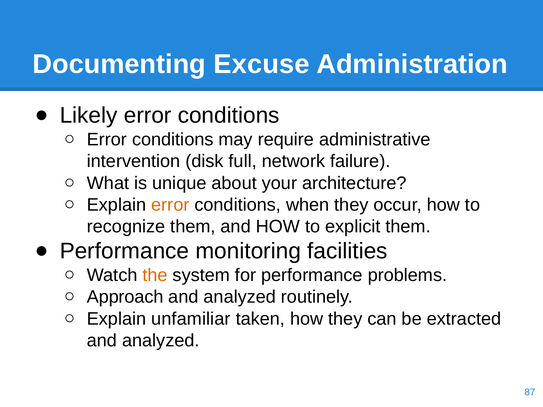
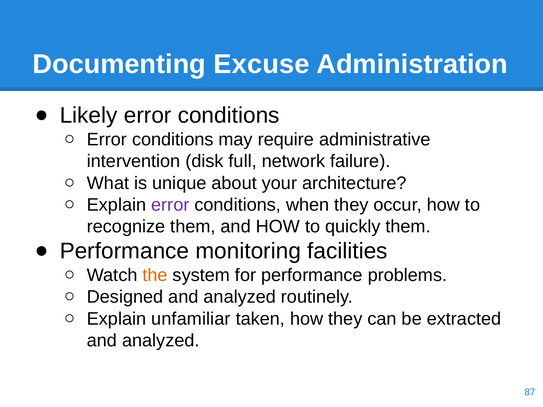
error at (170, 205) colour: orange -> purple
explicit: explicit -> quickly
Approach: Approach -> Designed
